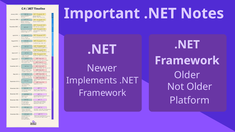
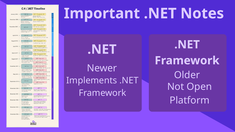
Not Older: Older -> Open
